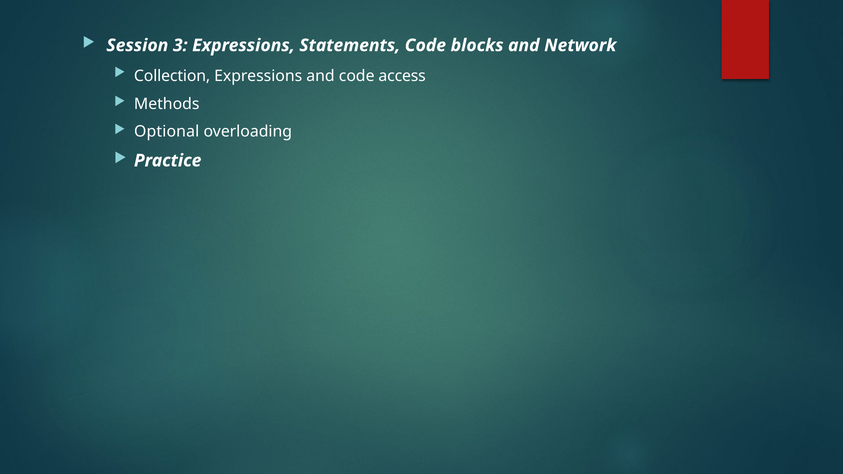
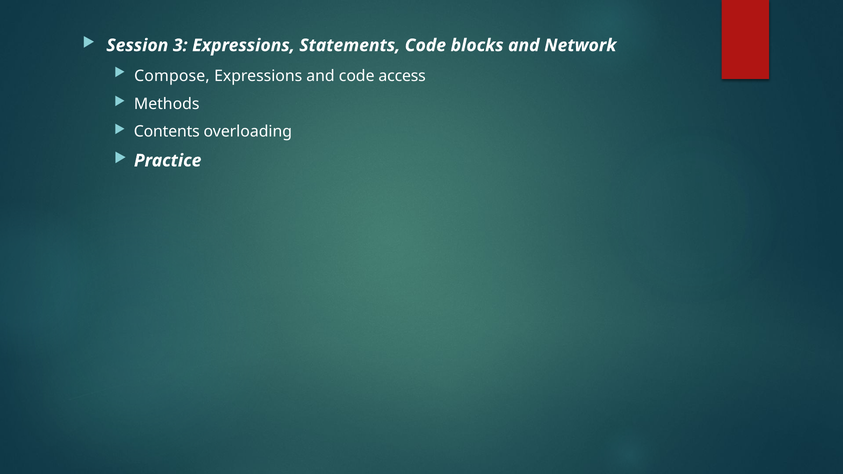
Collection: Collection -> Compose
Optional: Optional -> Contents
